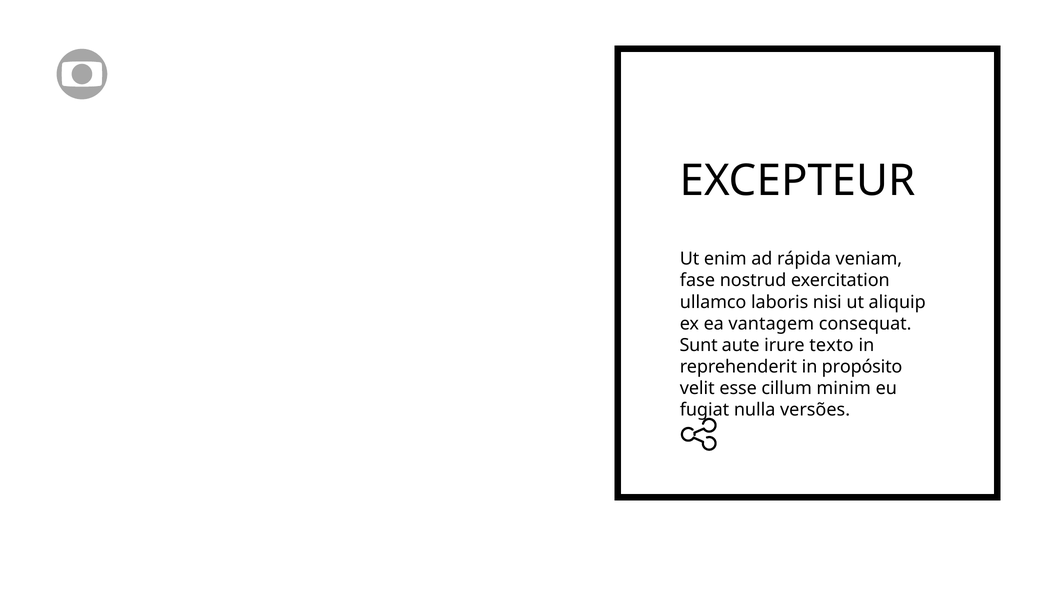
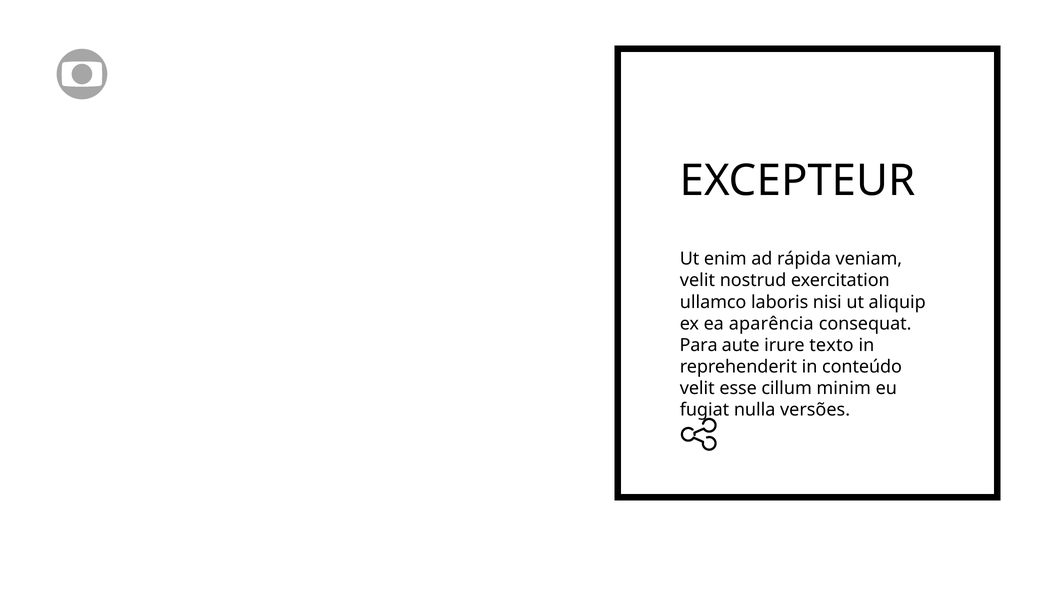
fase at (697, 280): fase -> velit
vantagem: vantagem -> aparência
Sunt: Sunt -> Para
propósito: propósito -> conteúdo
